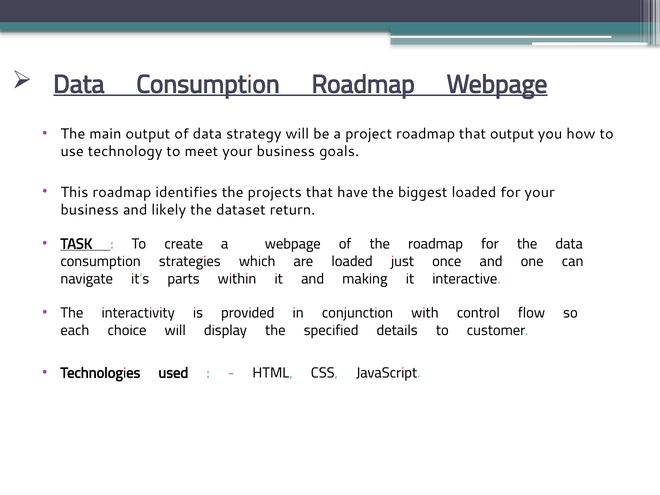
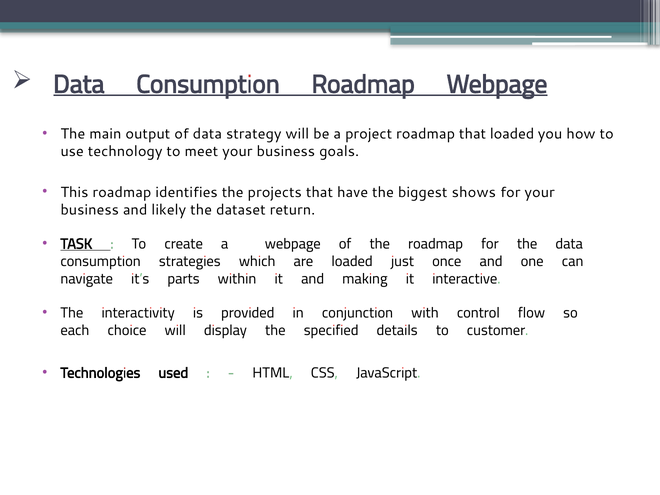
that output: output -> loaded
biggest loaded: loaded -> shows
